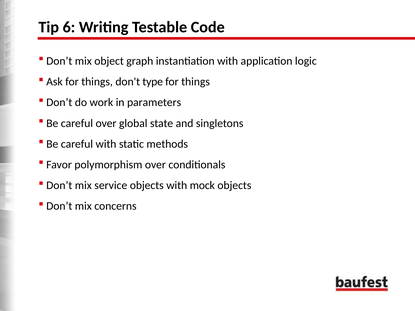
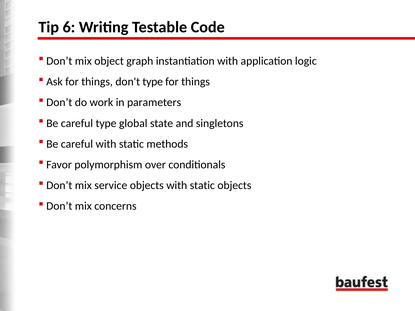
careful over: over -> type
objects with mock: mock -> static
